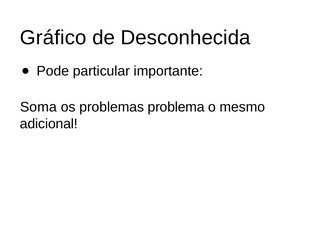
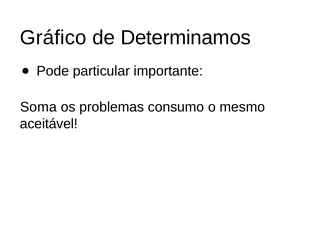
Desconhecida: Desconhecida -> Determinamos
problema: problema -> consumo
adicional: adicional -> aceitável
